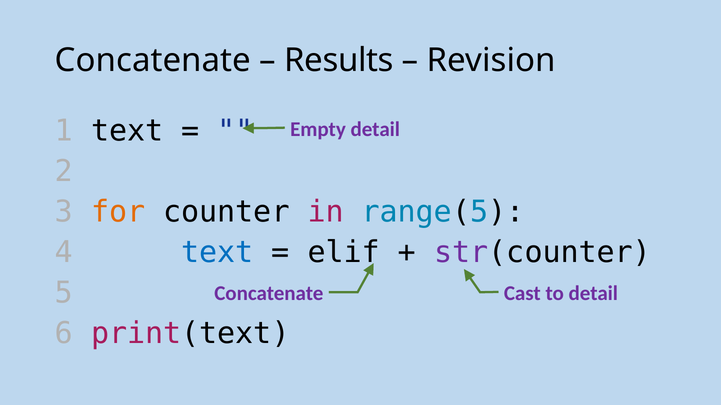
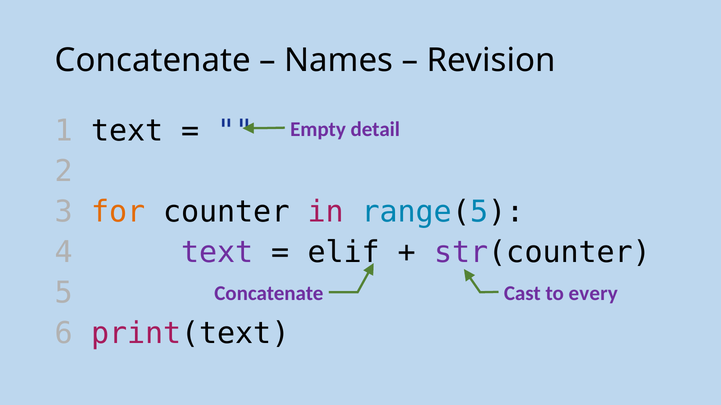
Results: Results -> Names
text at (217, 252) colour: blue -> purple
to detail: detail -> every
